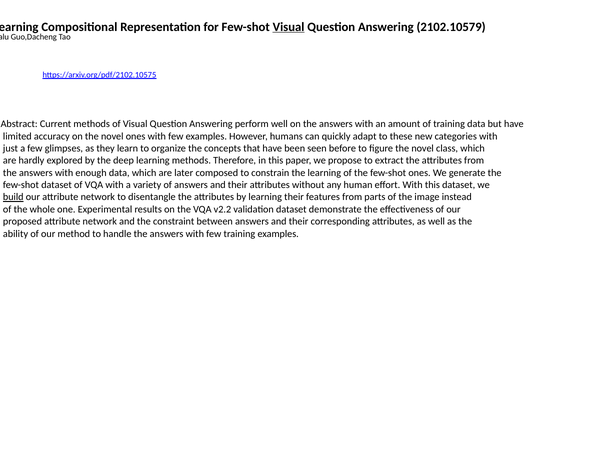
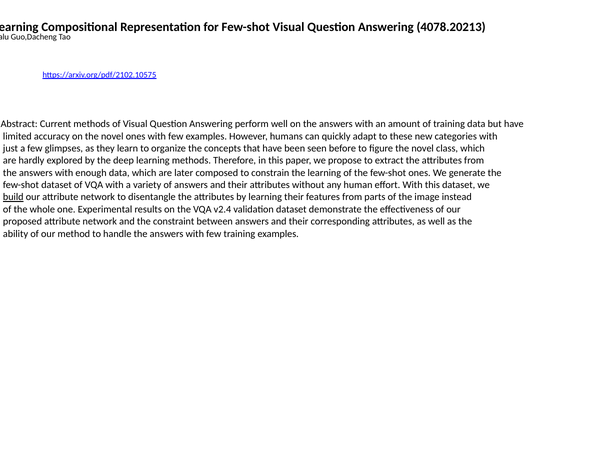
Visual at (289, 27) underline: present -> none
2102.10579: 2102.10579 -> 4078.20213
v2.2: v2.2 -> v2.4
